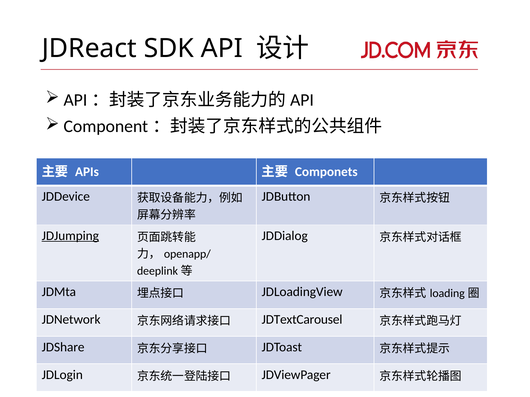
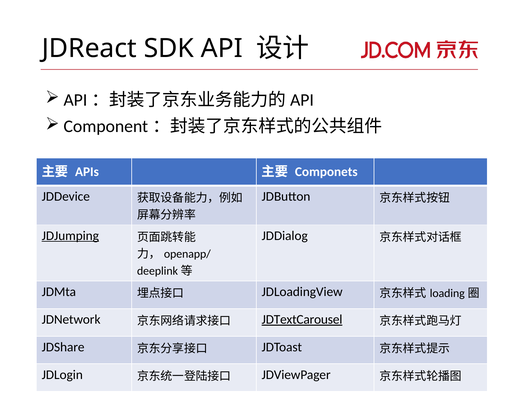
JDTextCarousel underline: none -> present
